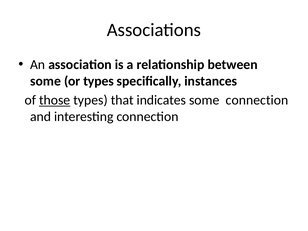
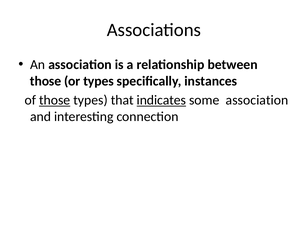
some at (45, 81): some -> those
indicates underline: none -> present
some connection: connection -> association
